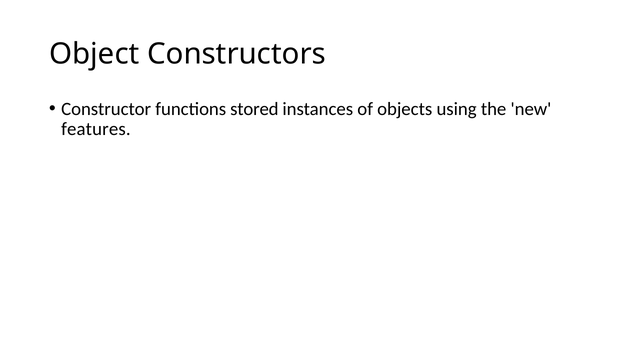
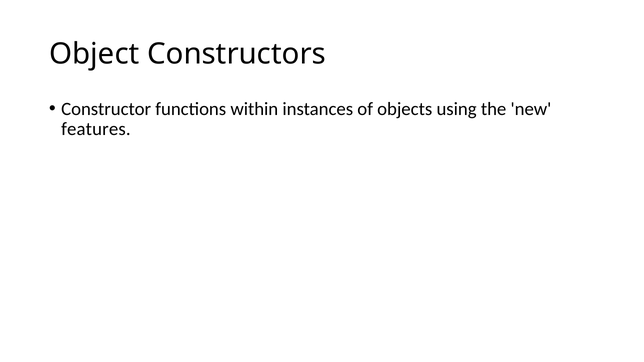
stored: stored -> within
